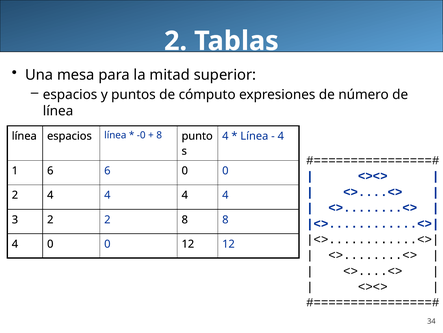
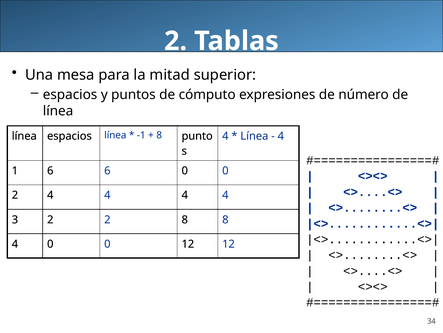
-0: -0 -> -1
